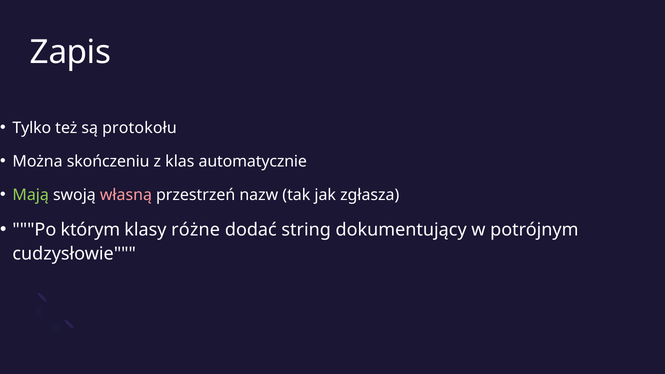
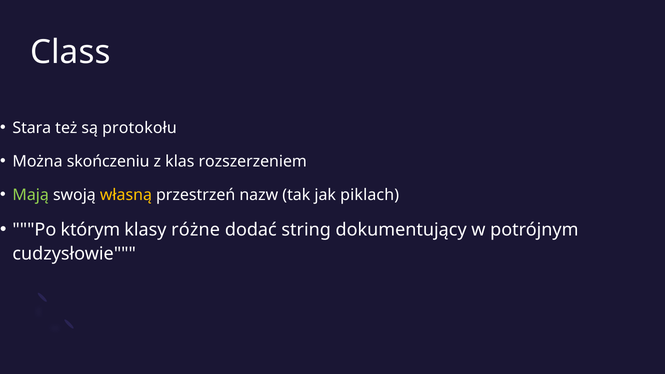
Zapis: Zapis -> Class
Tylko: Tylko -> Stara
automatycznie: automatycznie -> rozszerzeniem
własną colour: pink -> yellow
zgłasza: zgłasza -> piklach
